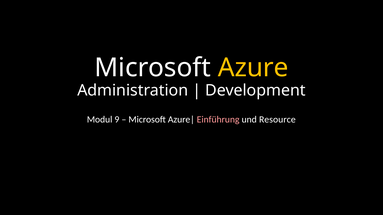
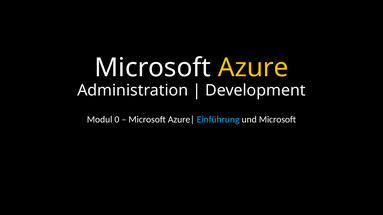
9: 9 -> 0
Einführung colour: pink -> light blue
und Resource: Resource -> Microsoft
